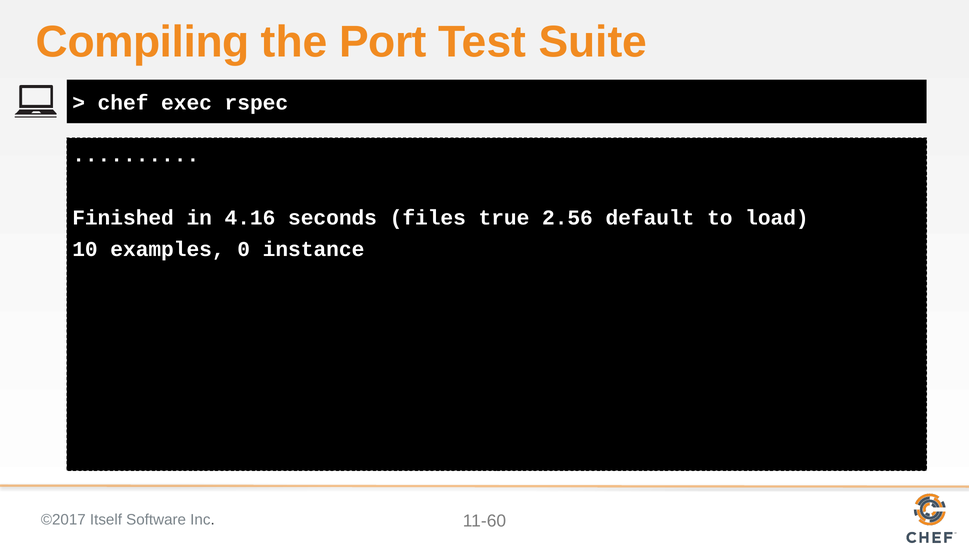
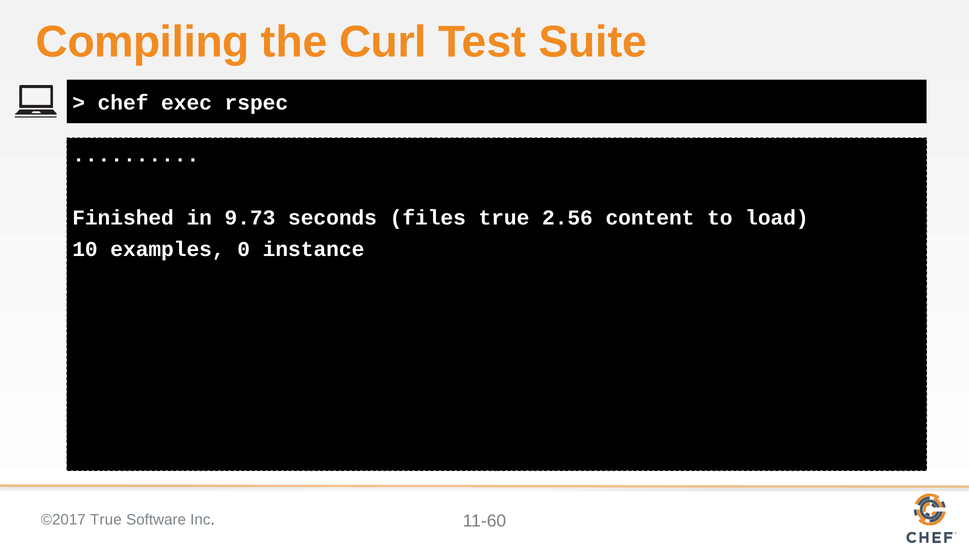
Port: Port -> Curl
4.16: 4.16 -> 9.73
default: default -> content
Itself at (106, 520): Itself -> True
